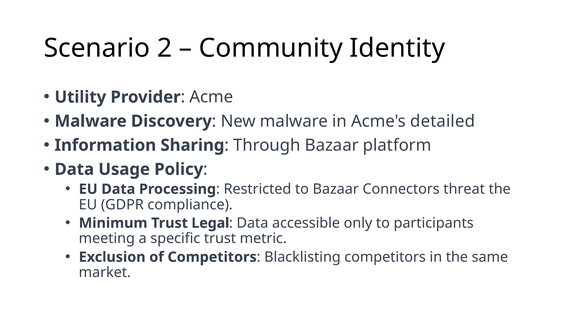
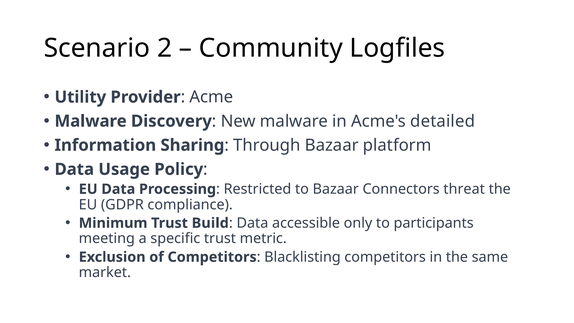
Identity: Identity -> Logfiles
Legal: Legal -> Build
